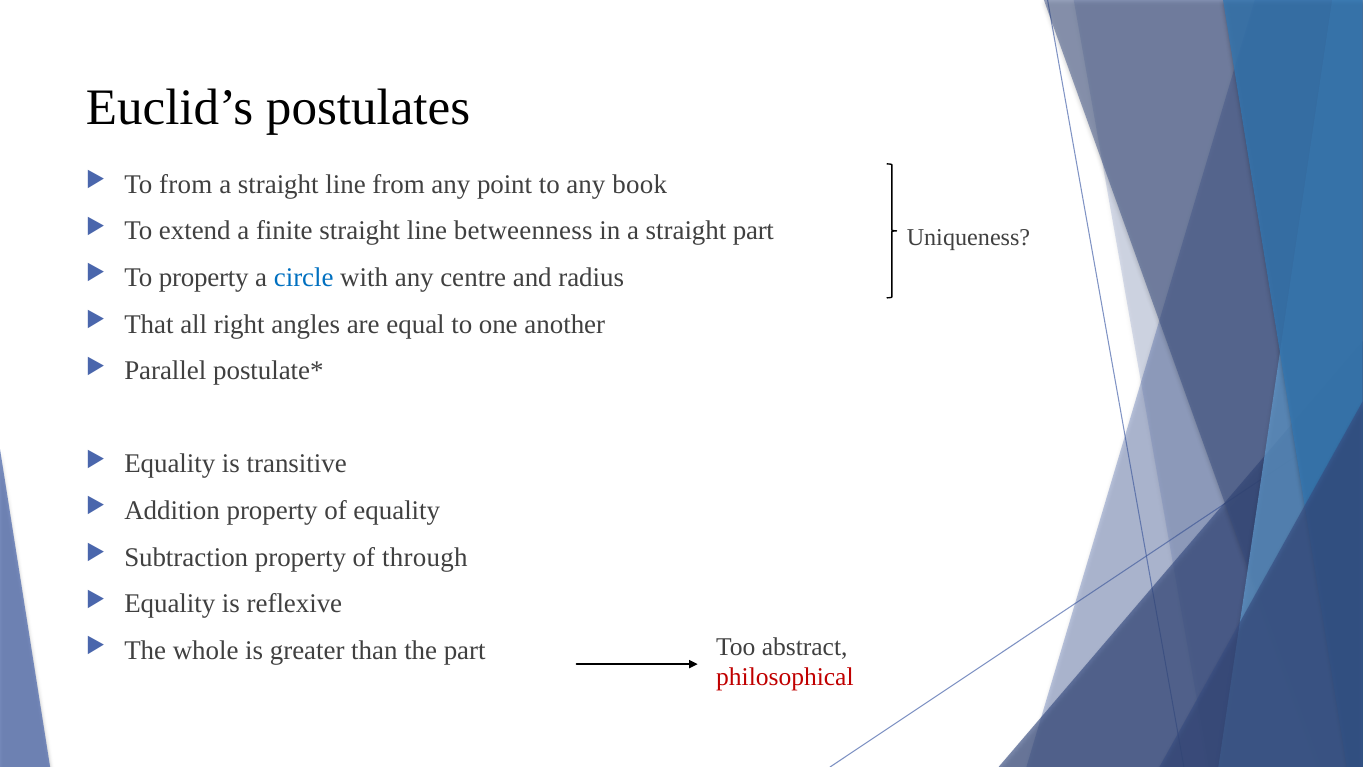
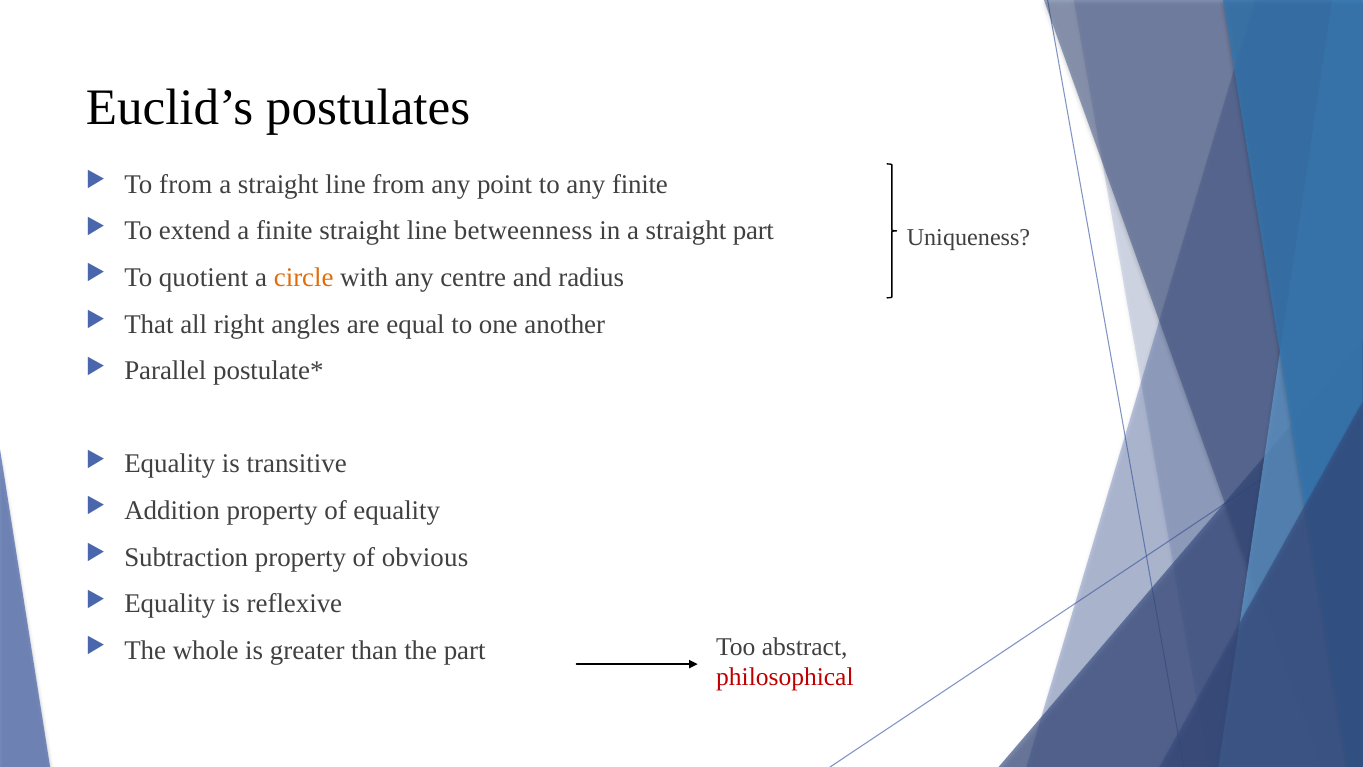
any book: book -> finite
To property: property -> quotient
circle colour: blue -> orange
through: through -> obvious
